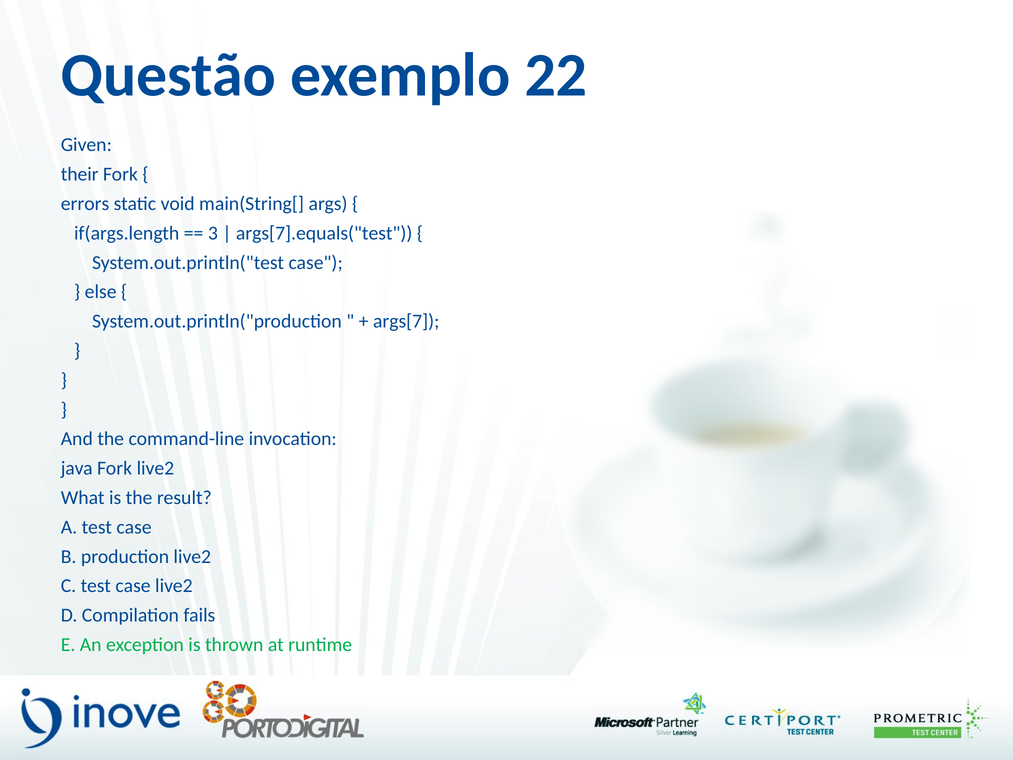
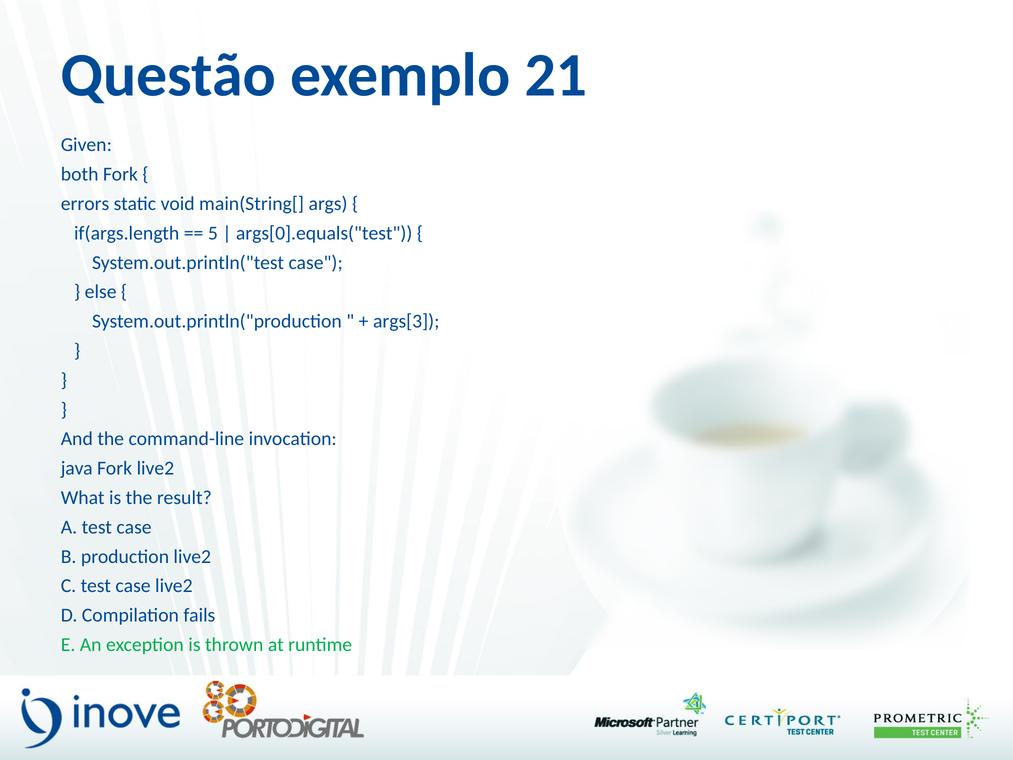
22: 22 -> 21
their: their -> both
3: 3 -> 5
args[7].equals("test: args[7].equals("test -> args[0].equals("test
args[7: args[7 -> args[3
